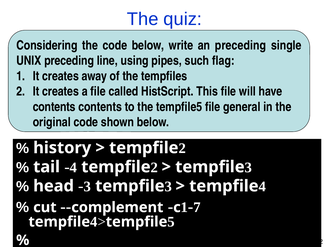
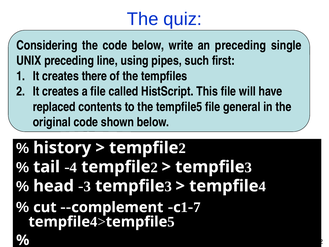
flag: flag -> first
away: away -> there
contents at (54, 107): contents -> replaced
